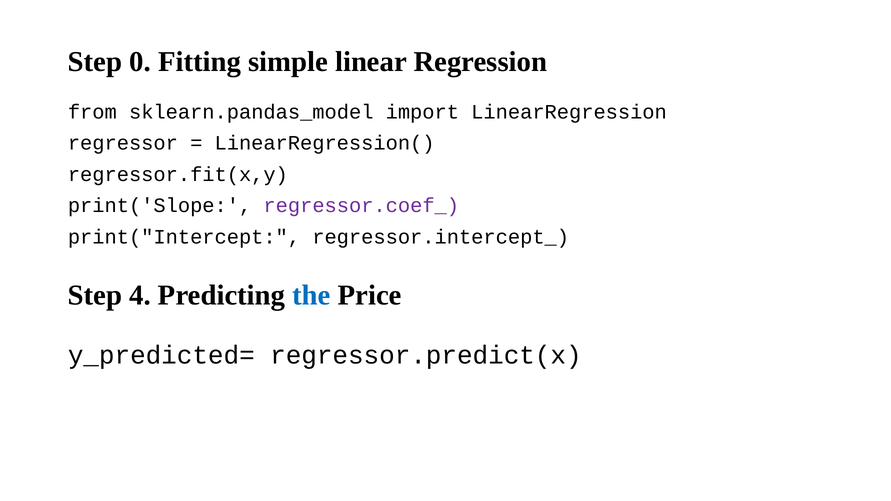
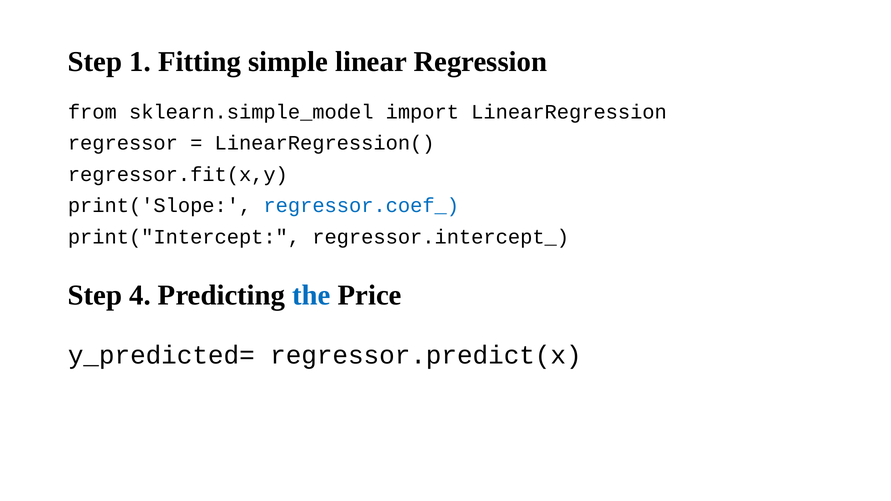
0: 0 -> 1
sklearn.pandas_model: sklearn.pandas_model -> sklearn.simple_model
regressor.coef_ colour: purple -> blue
